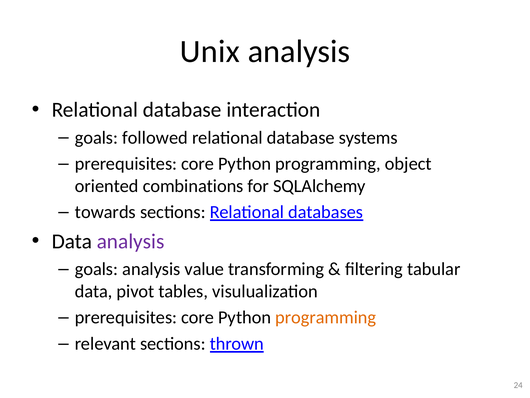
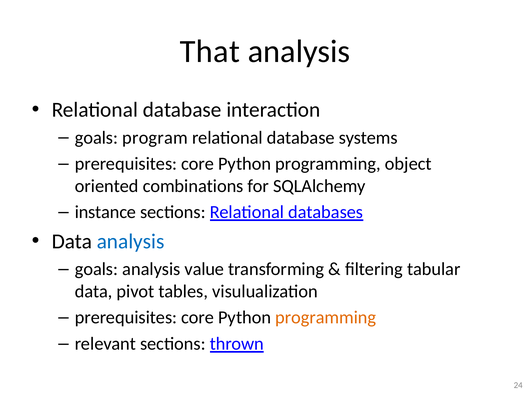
Unix: Unix -> That
followed: followed -> program
towards: towards -> instance
analysis at (131, 241) colour: purple -> blue
